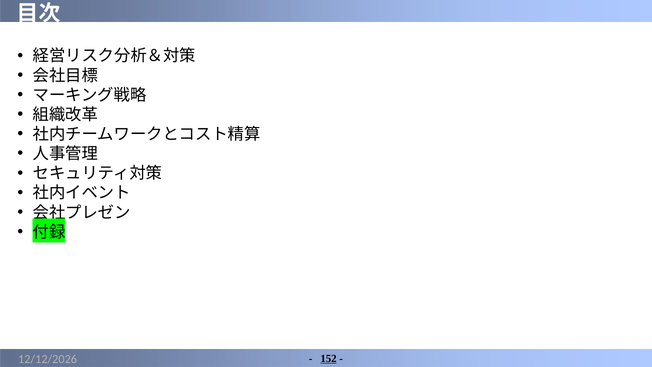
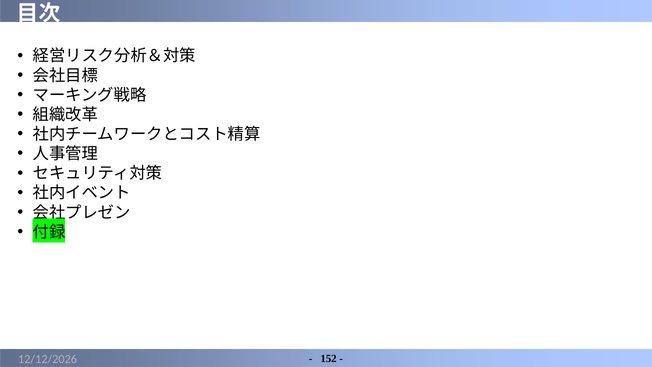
152 underline: present -> none
